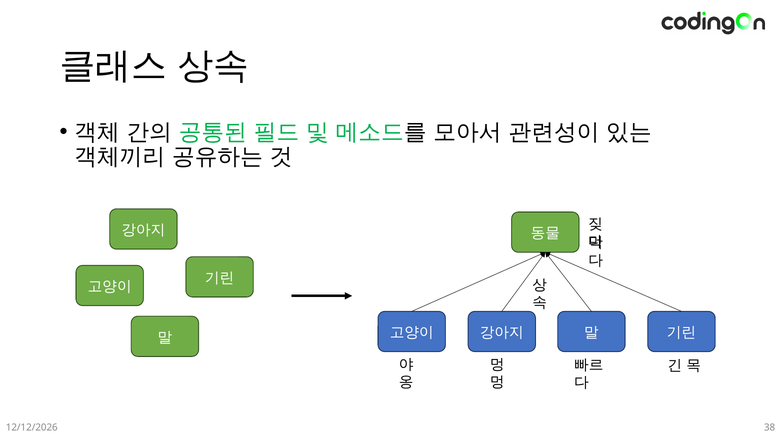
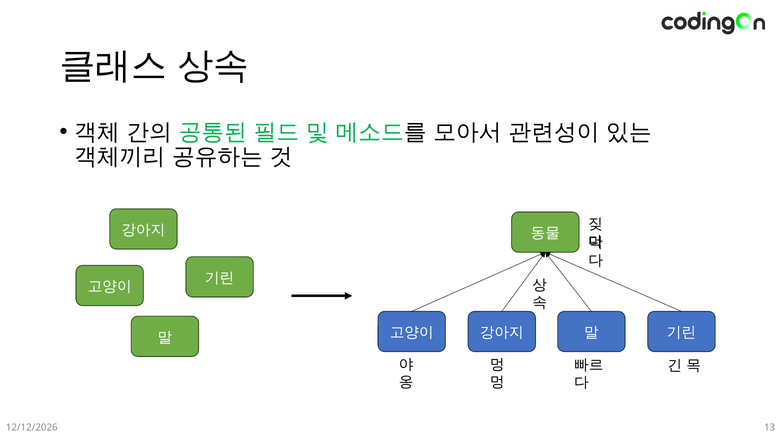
38: 38 -> 13
